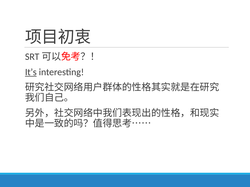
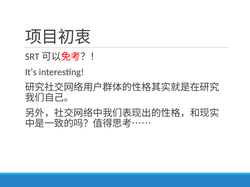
It’s underline: present -> none
